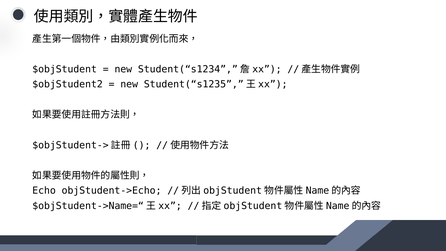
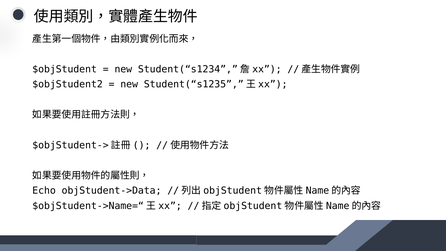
objStudent->Echo: objStudent->Echo -> objStudent->Data
